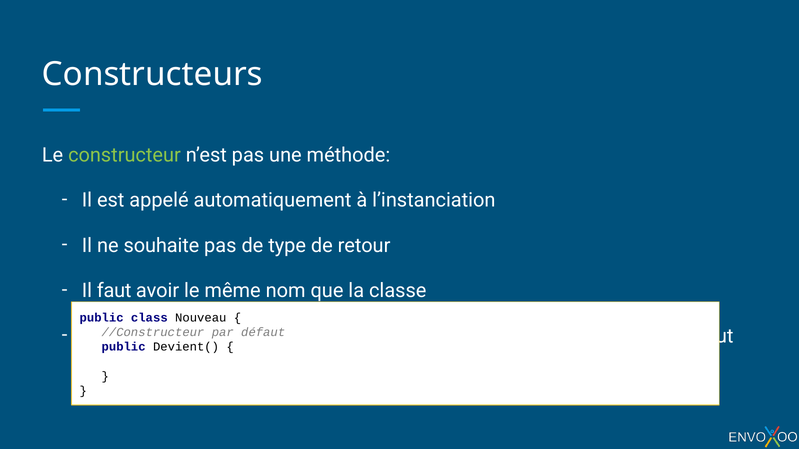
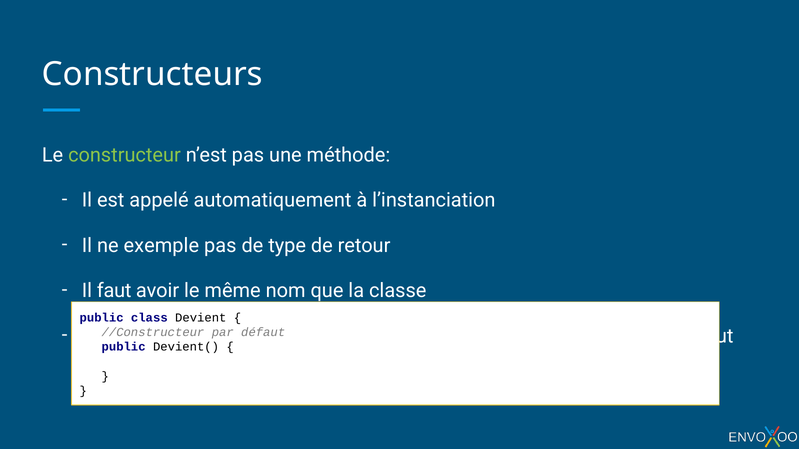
souhaite: souhaite -> exemple
Nouveau: Nouveau -> Devient
